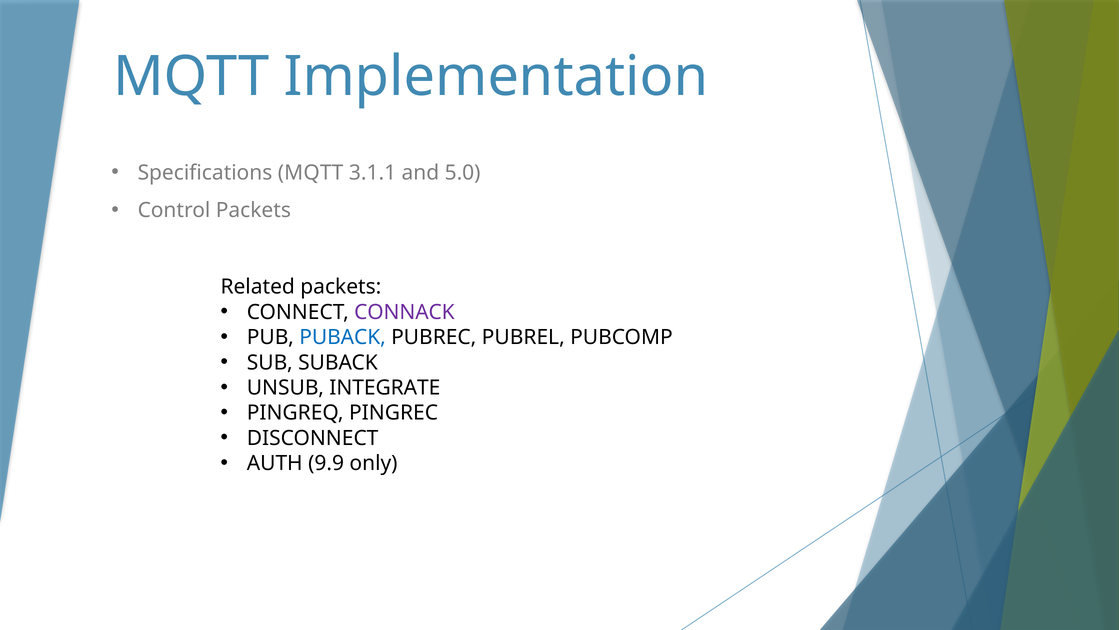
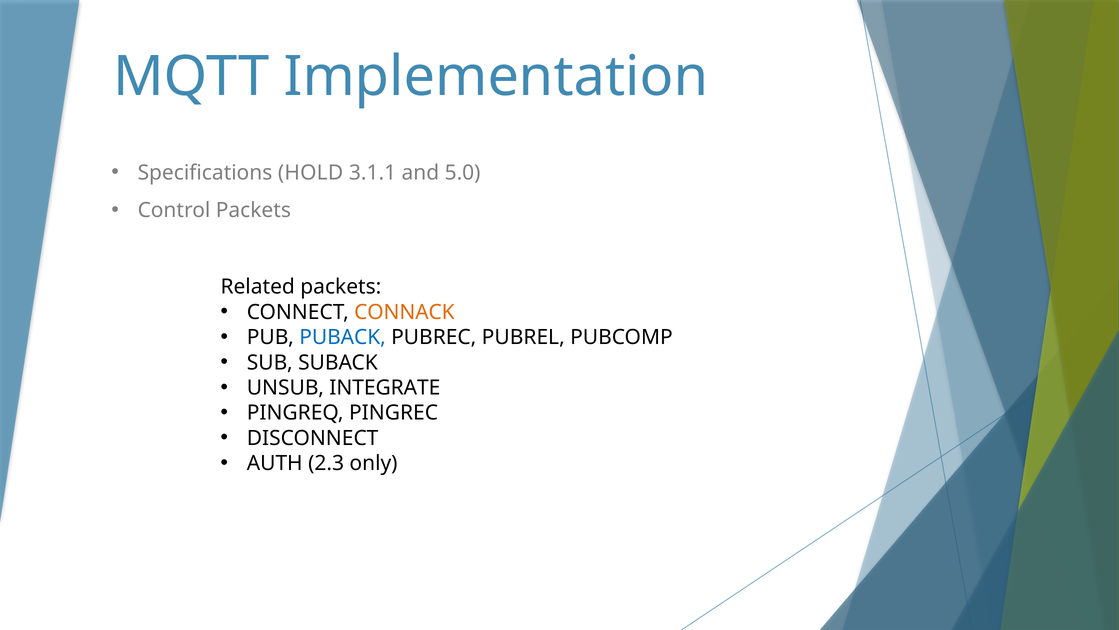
Specifications MQTT: MQTT -> HOLD
CONNACK colour: purple -> orange
9.9: 9.9 -> 2.3
